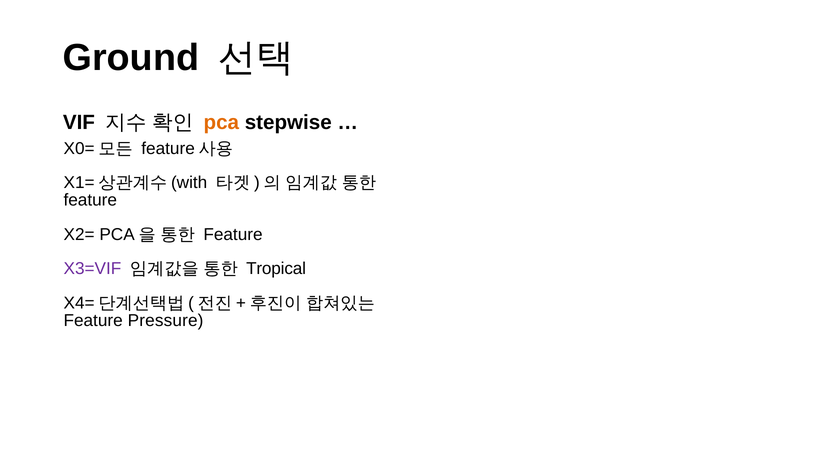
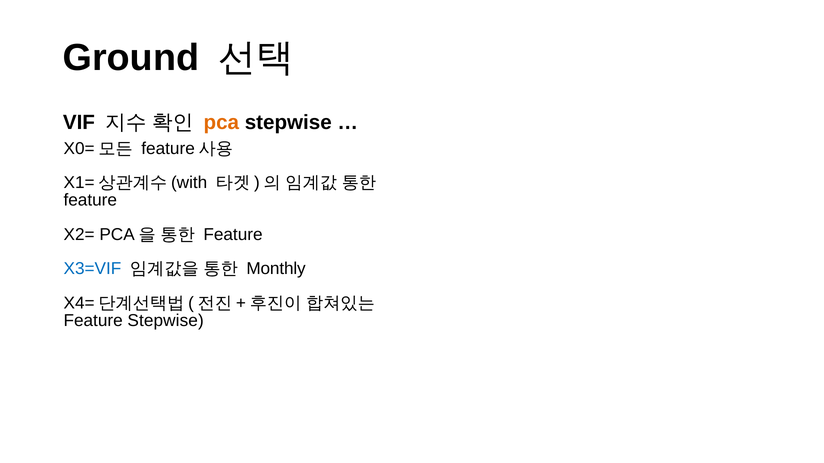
X3=VIF colour: purple -> blue
Tropical: Tropical -> Monthly
Feature Pressure: Pressure -> Stepwise
